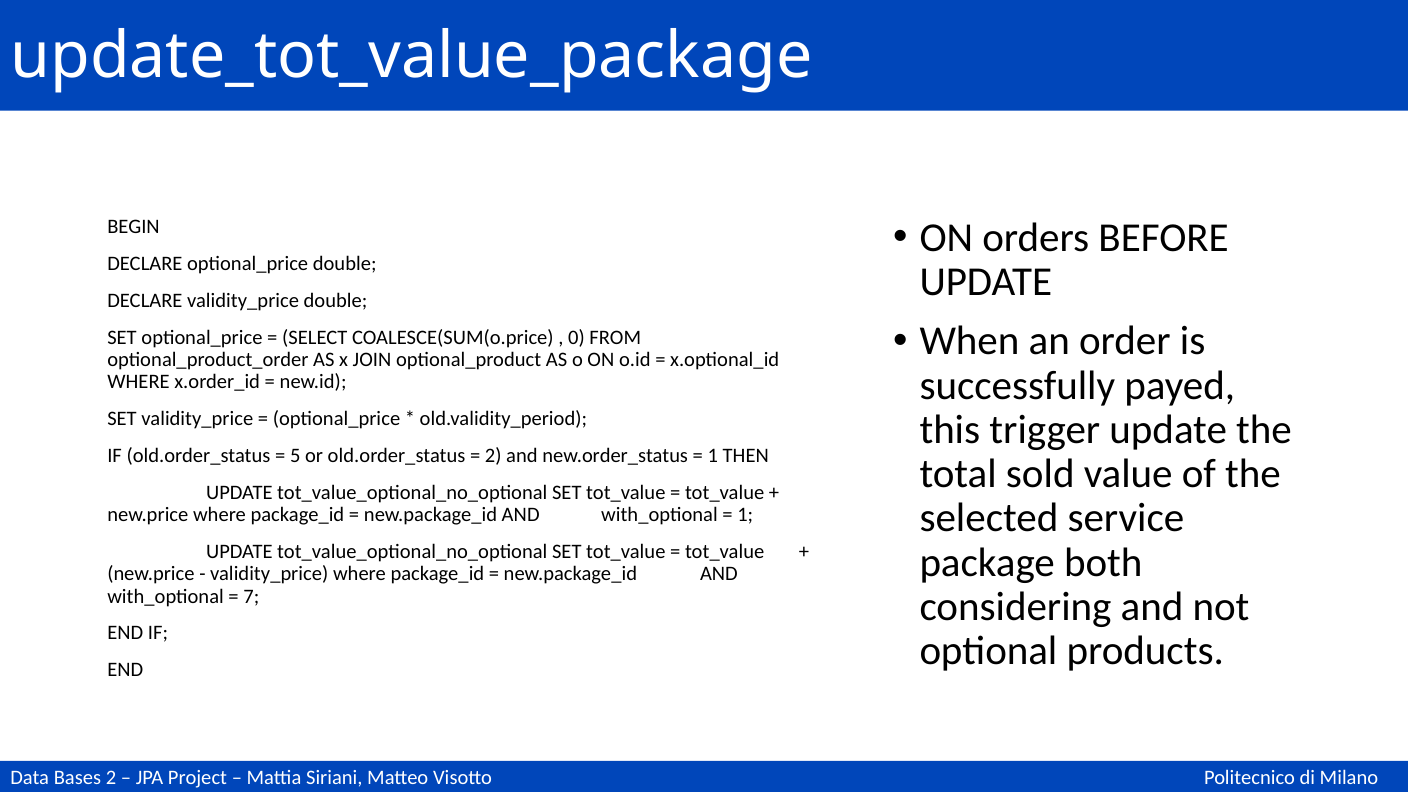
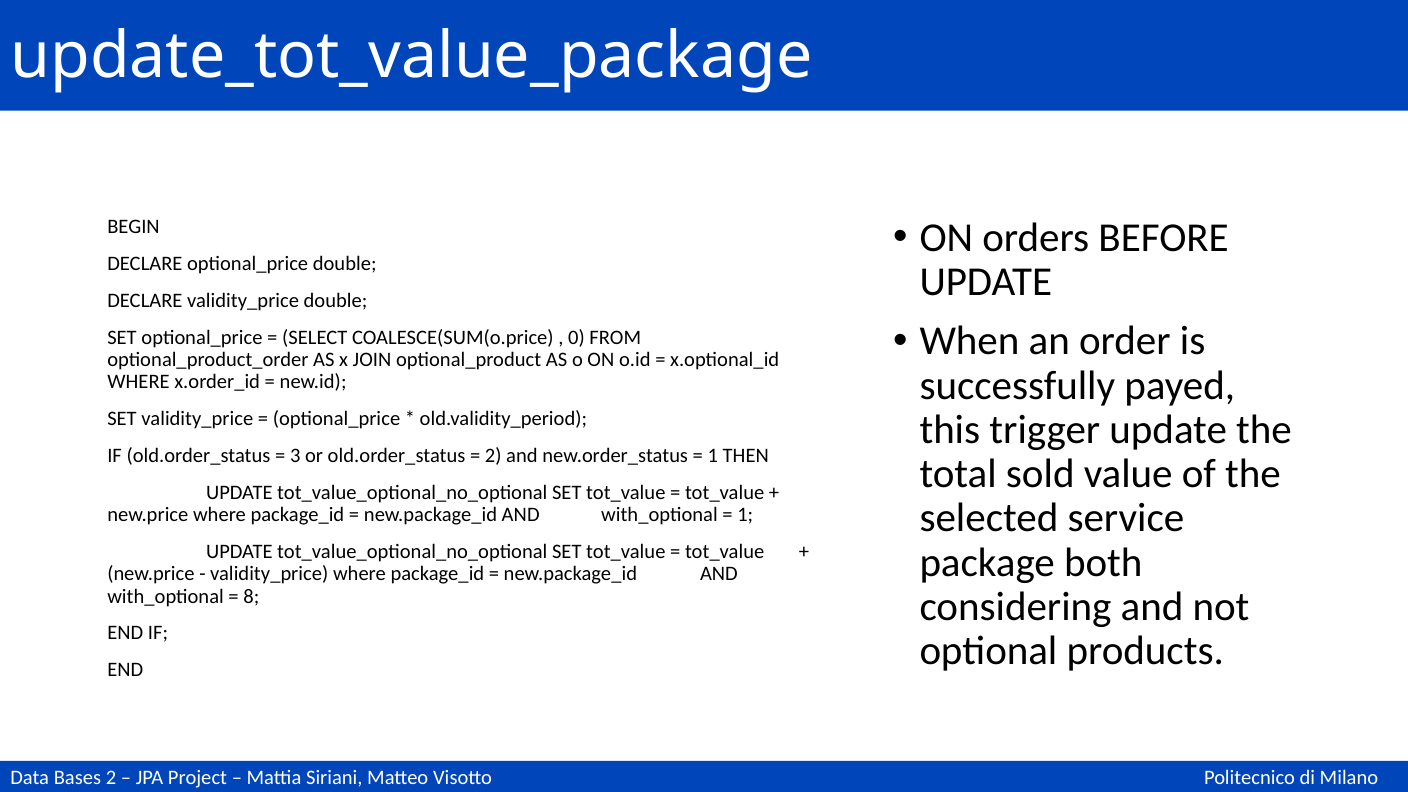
5: 5 -> 3
7: 7 -> 8
